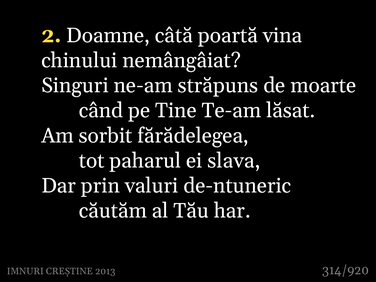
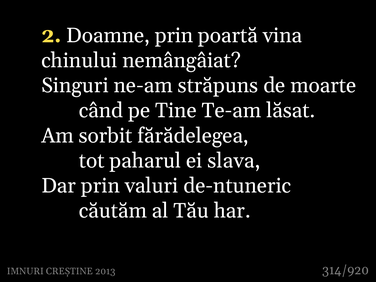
Doamne câtă: câtă -> prin
